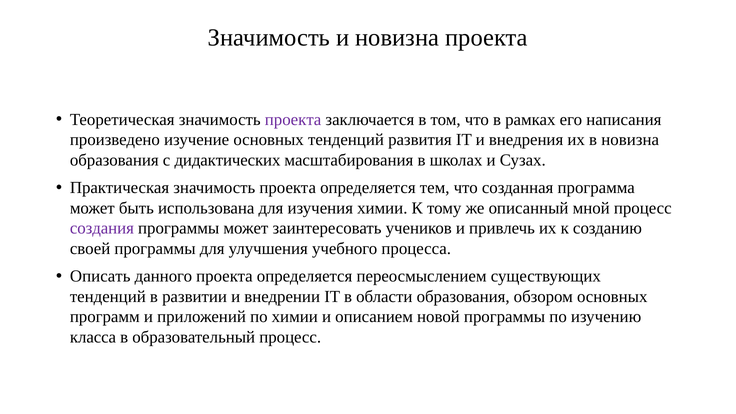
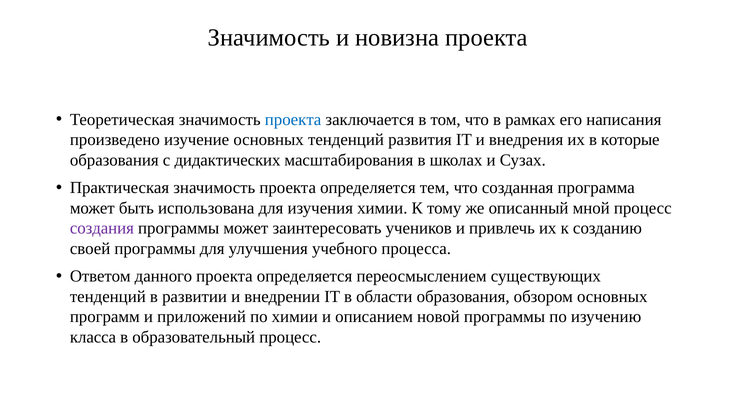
проекта at (293, 120) colour: purple -> blue
в новизна: новизна -> которые
Описать: Описать -> Ответом
